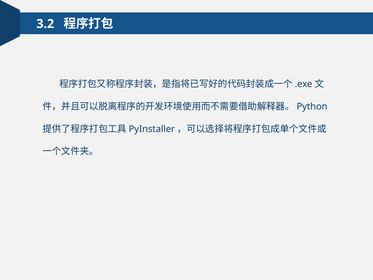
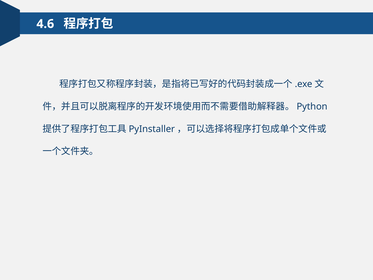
3.2: 3.2 -> 4.6
